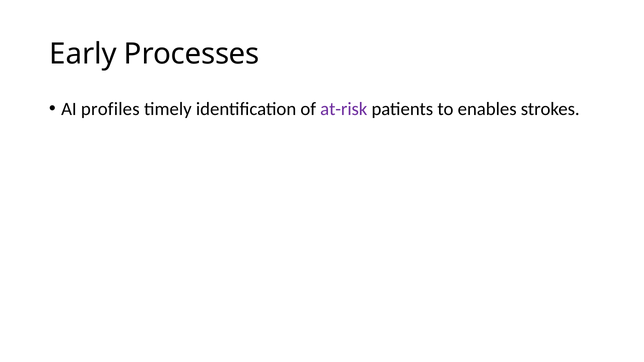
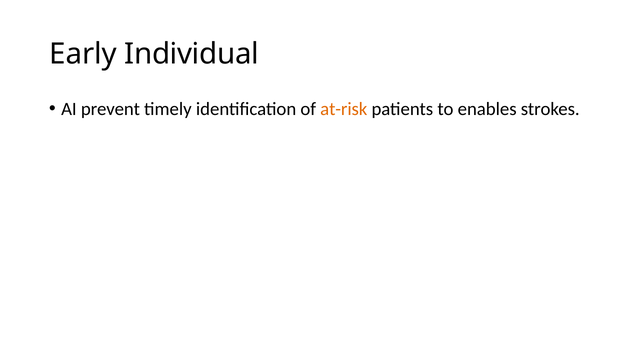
Processes: Processes -> Individual
profiles: profiles -> prevent
at-risk colour: purple -> orange
